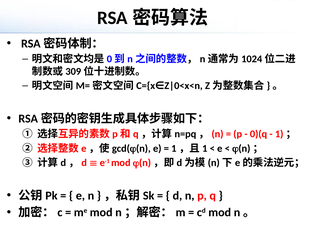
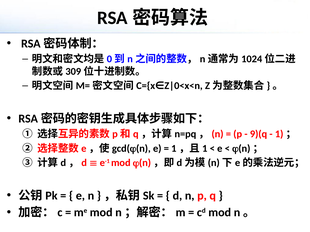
0)(q: 0)(q -> 9)(q
